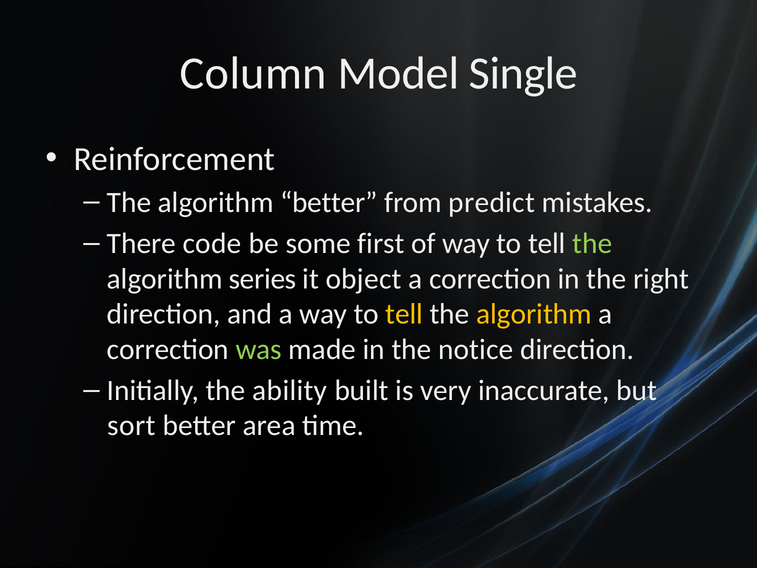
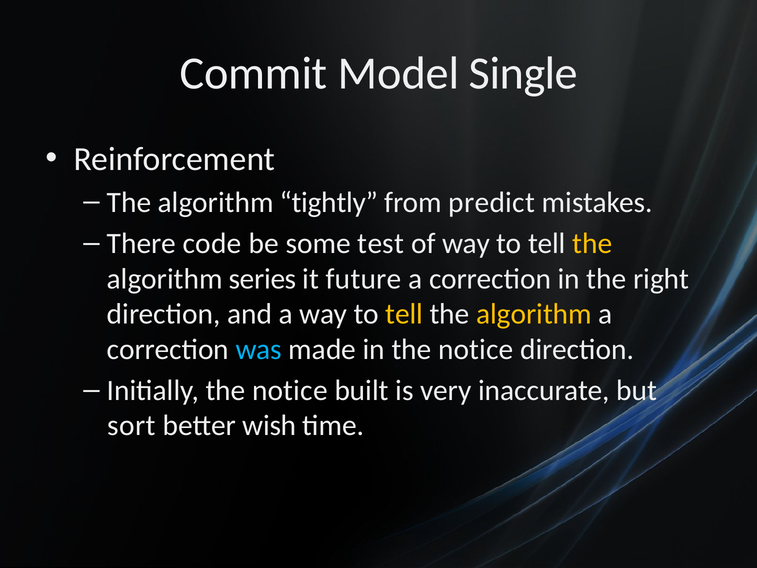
Column: Column -> Commit
algorithm better: better -> tightly
first: first -> test
the at (592, 243) colour: light green -> yellow
object: object -> future
was colour: light green -> light blue
Initially the ability: ability -> notice
area: area -> wish
